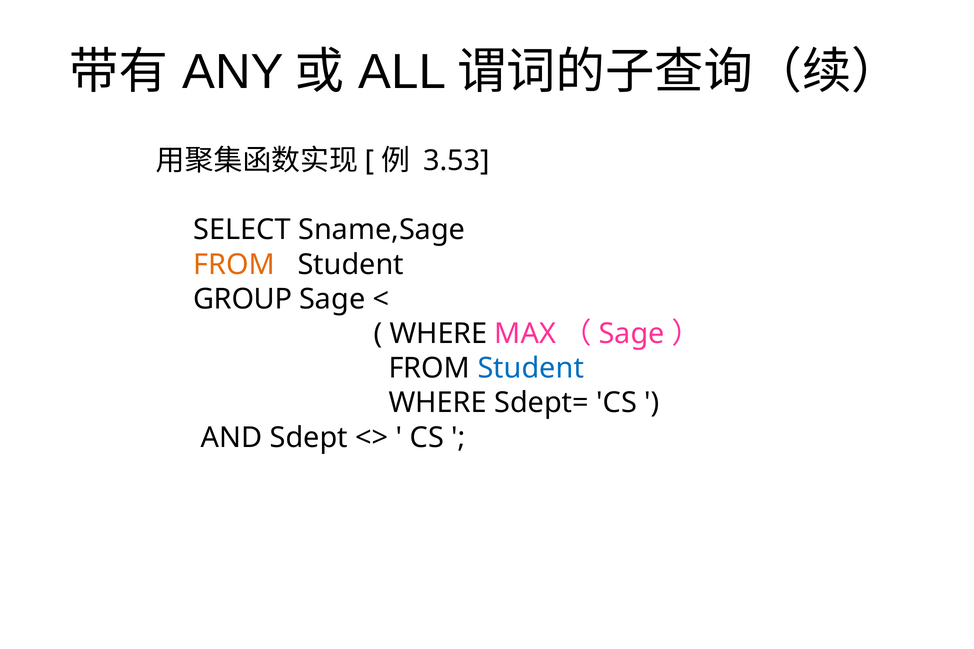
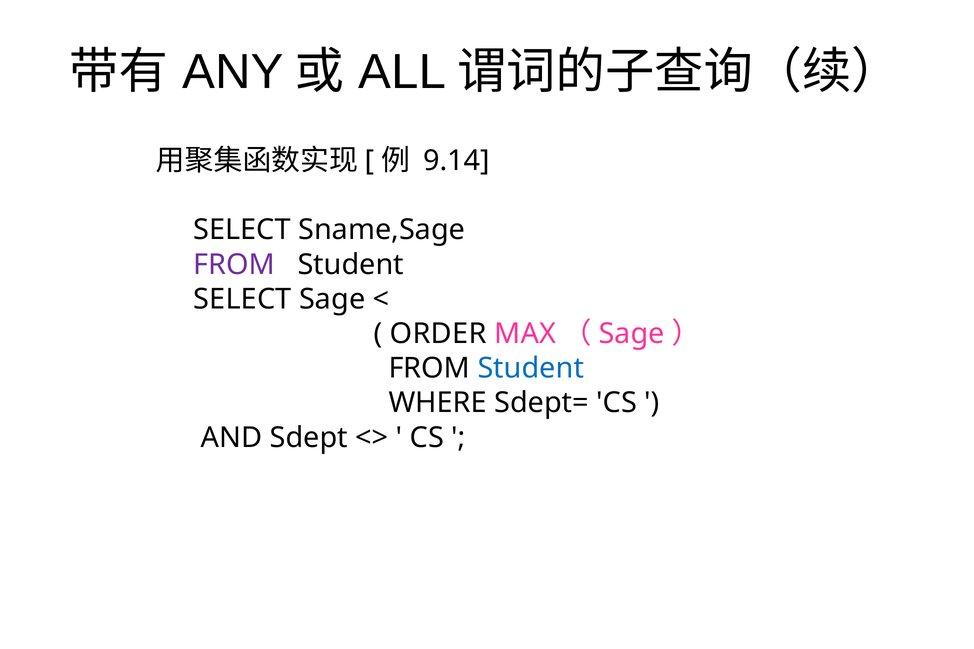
3.53: 3.53 -> 9.14
FROM at (234, 265) colour: orange -> purple
GROUP at (243, 299): GROUP -> SELECT
WHERE at (438, 334): WHERE -> ORDER
